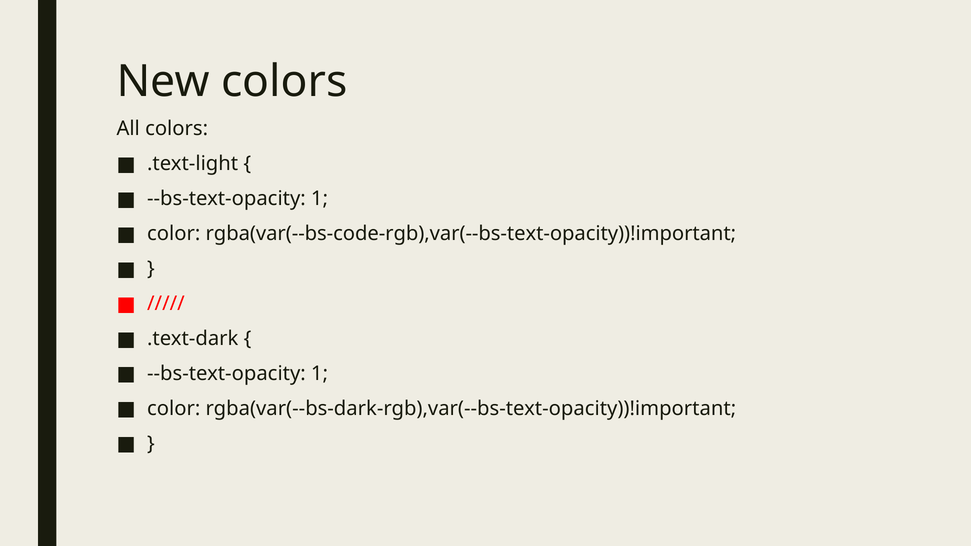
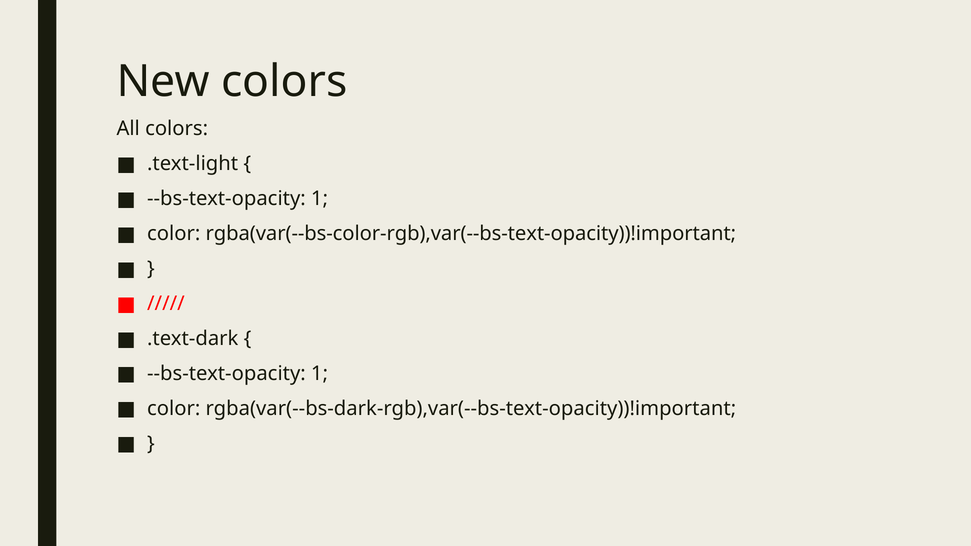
rgba(var(--bs-code-rgb),var(--bs-text-opacity))!important: rgba(var(--bs-code-rgb),var(--bs-text-opacity))!important -> rgba(var(--bs-color-rgb),var(--bs-text-opacity))!important
